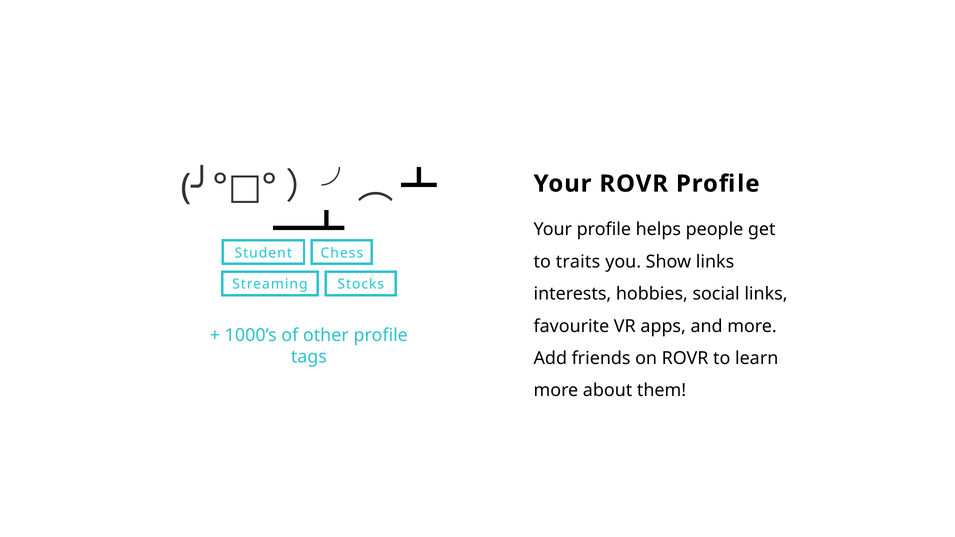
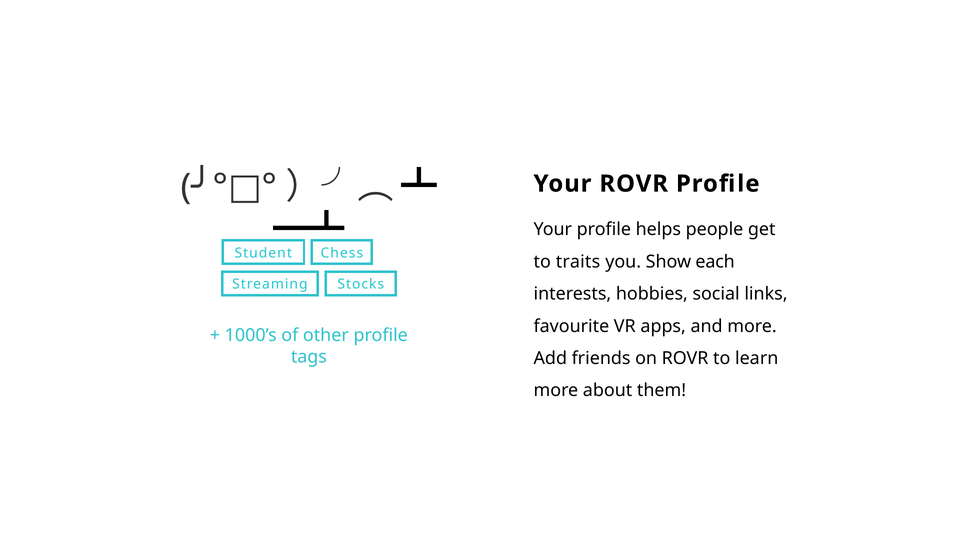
Show links: links -> each
